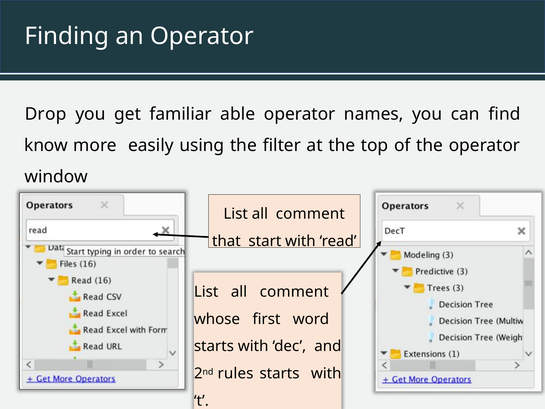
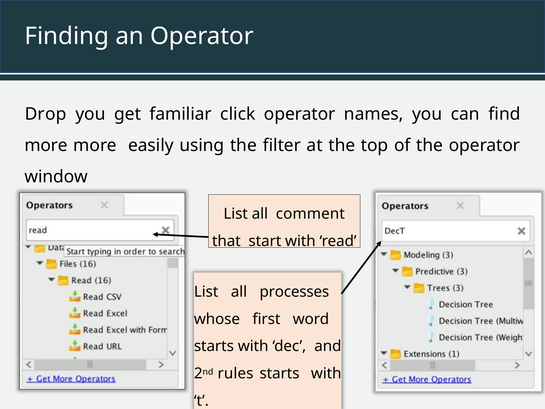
able: able -> click
know at (46, 145): know -> more
comment at (294, 292): comment -> processes
